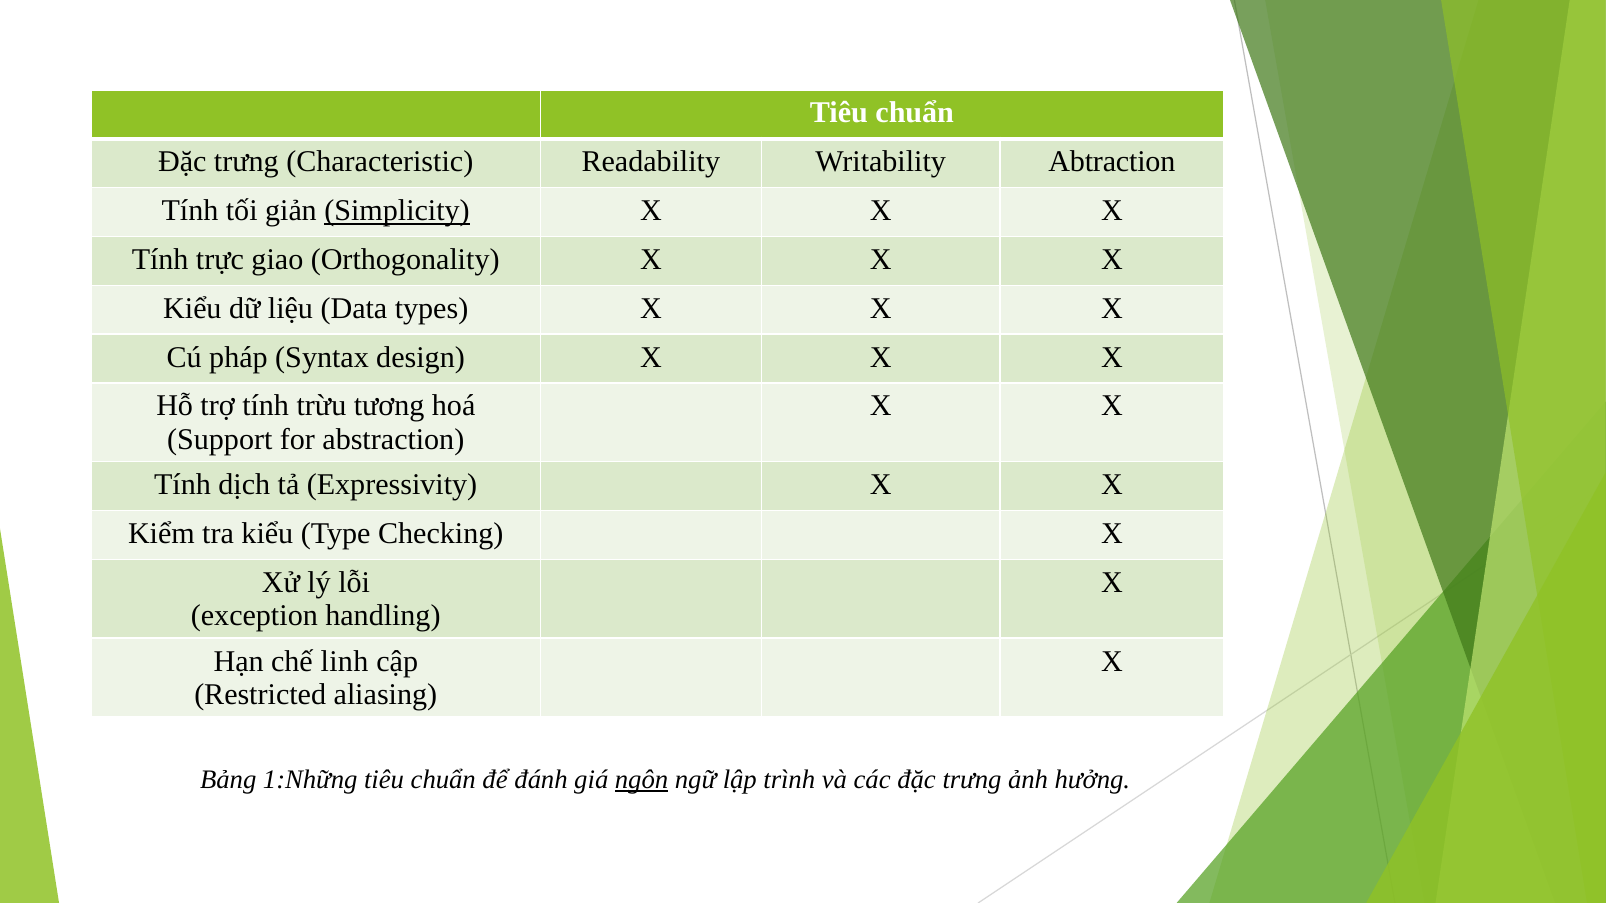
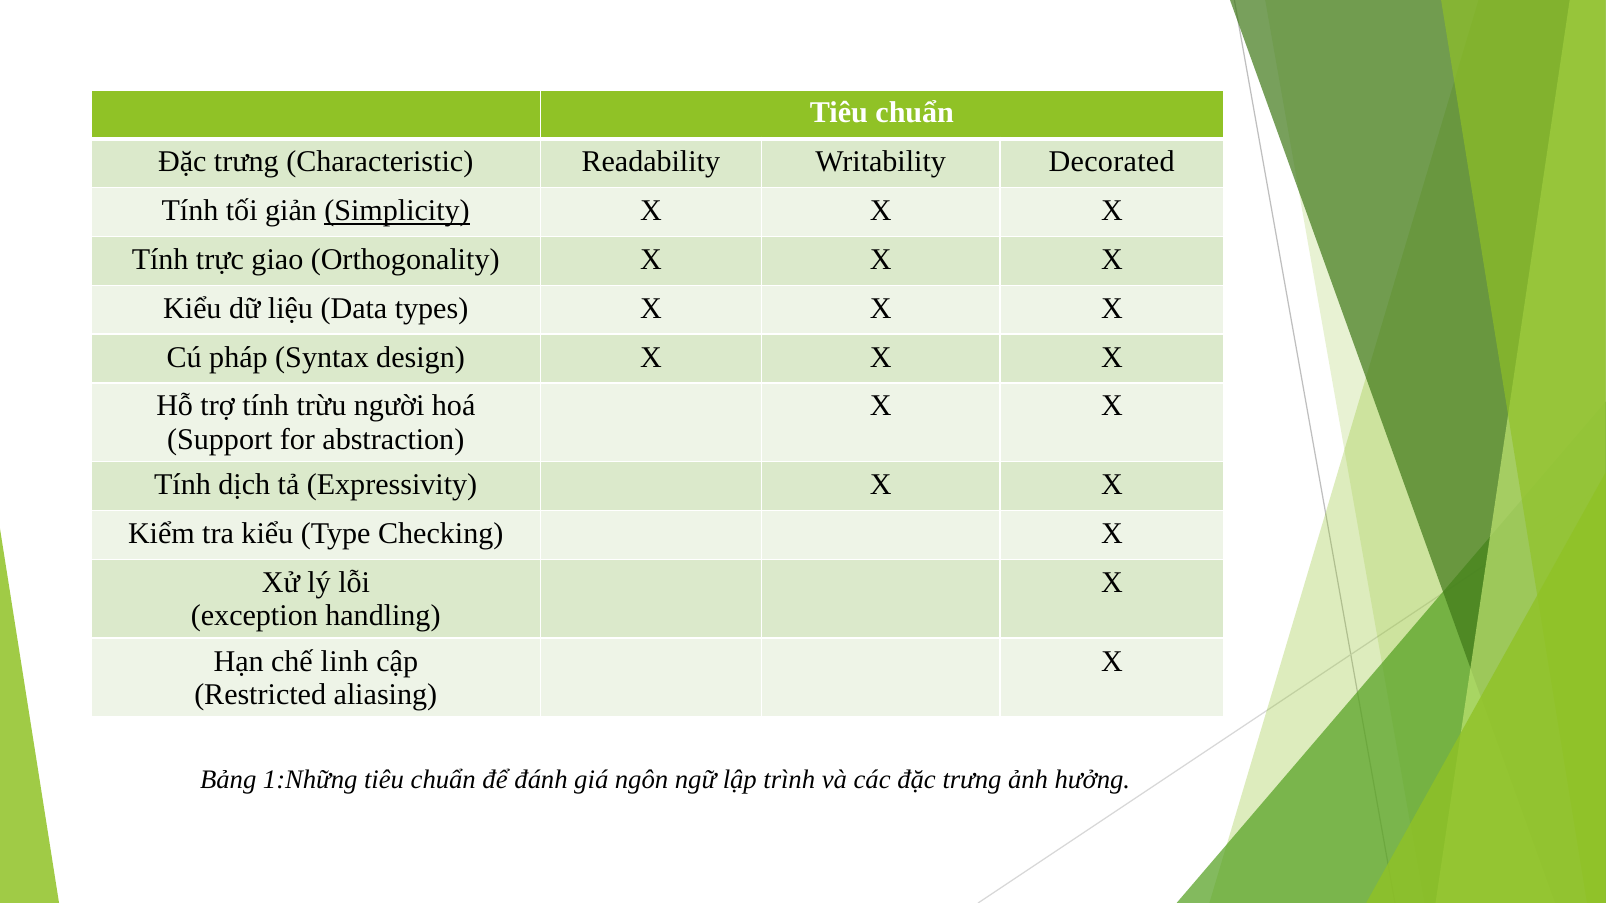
Abtraction: Abtraction -> Decorated
tương: tương -> người
ngôn underline: present -> none
